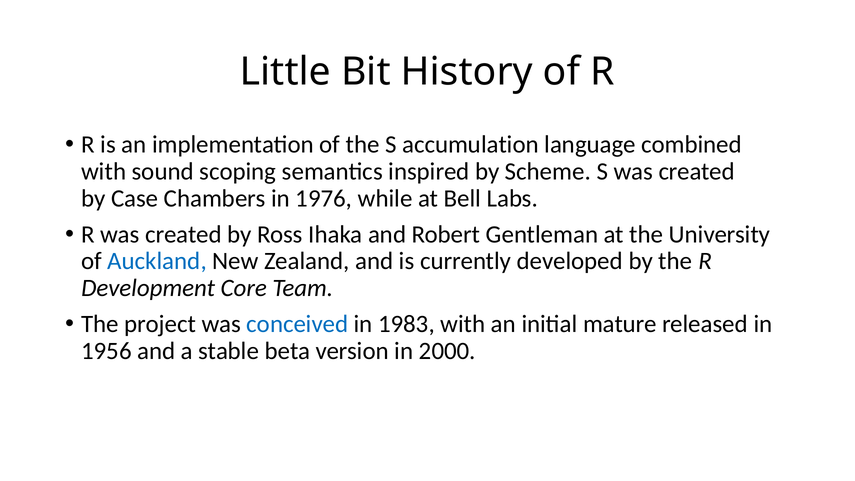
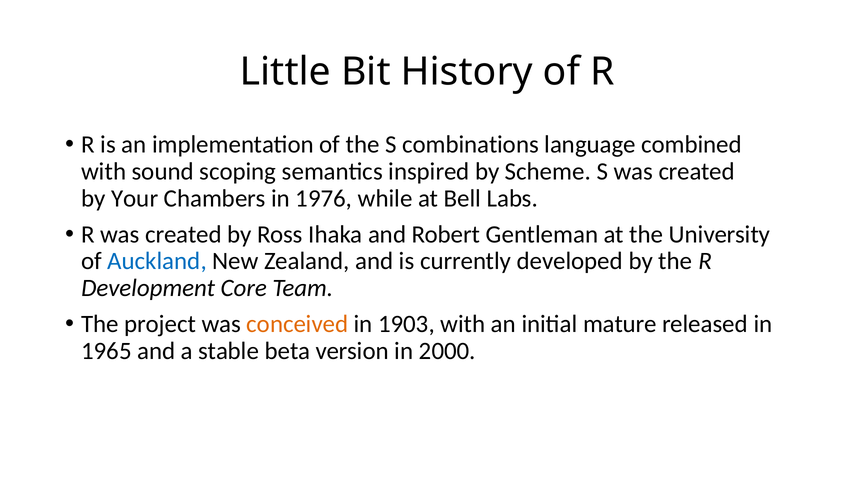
accumulation: accumulation -> combinations
Case: Case -> Your
conceived colour: blue -> orange
1983: 1983 -> 1903
1956: 1956 -> 1965
